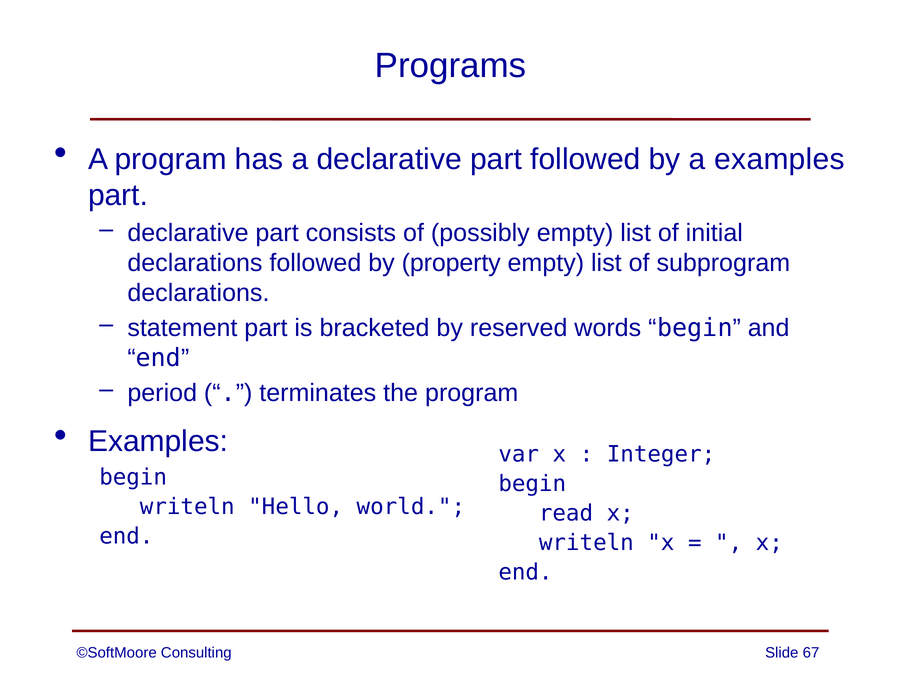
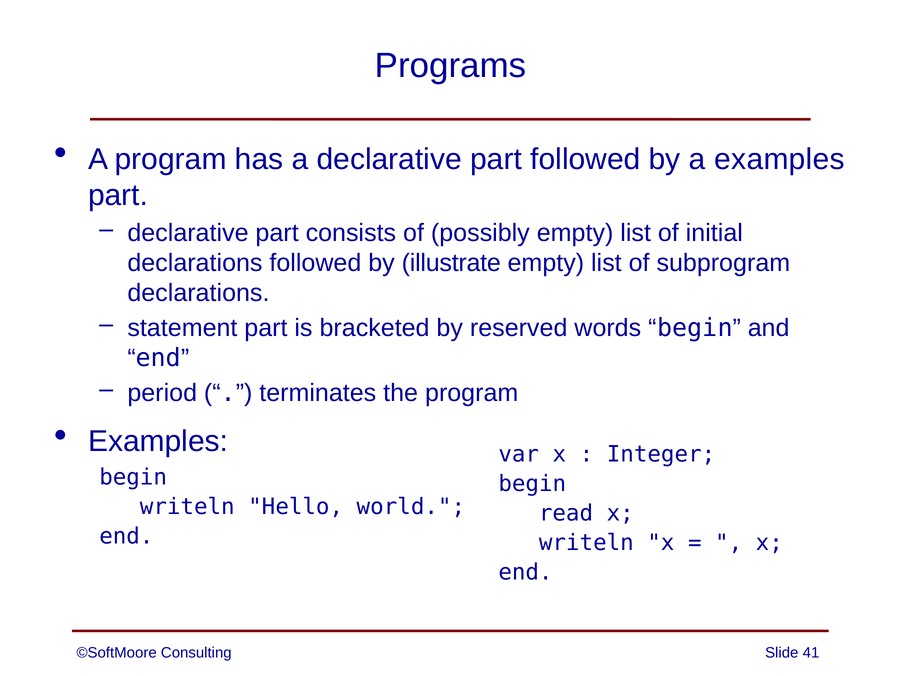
property: property -> illustrate
67: 67 -> 41
